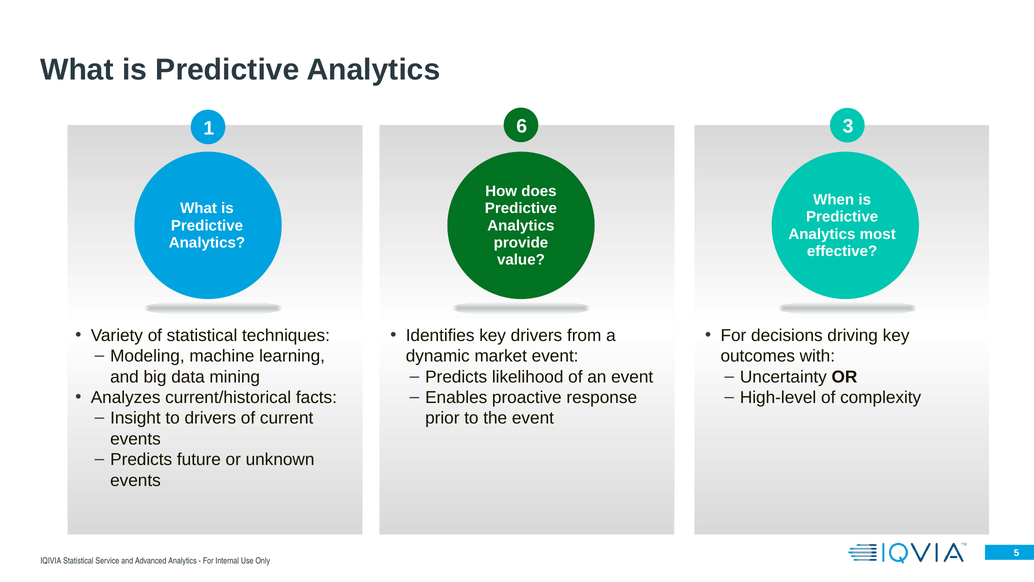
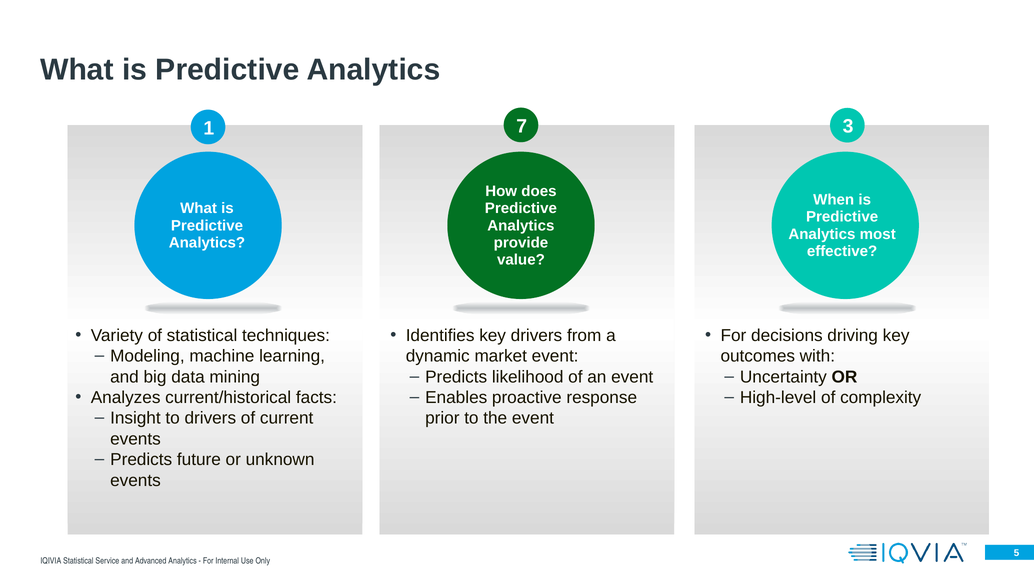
6: 6 -> 7
